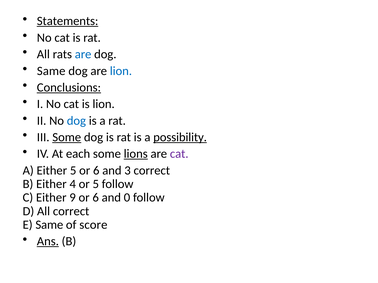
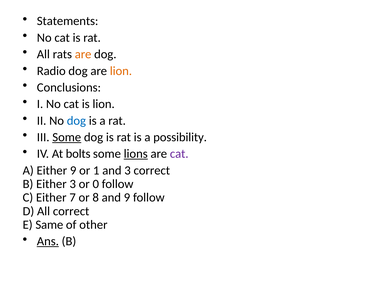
Statements underline: present -> none
are at (83, 54) colour: blue -> orange
Same at (51, 71): Same -> Radio
lion at (121, 71) colour: blue -> orange
Conclusions underline: present -> none
possibility underline: present -> none
each: each -> bolts
Either 5: 5 -> 9
6 at (96, 171): 6 -> 1
Either 4: 4 -> 3
or 5: 5 -> 0
9: 9 -> 7
6 at (96, 198): 6 -> 8
and 0: 0 -> 9
score: score -> other
